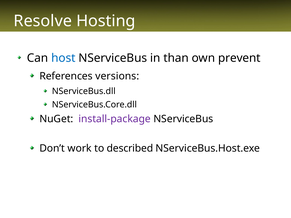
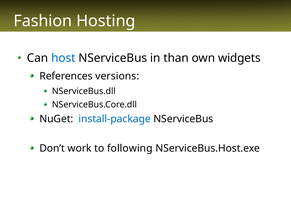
Resolve: Resolve -> Fashion
prevent: prevent -> widgets
install-package colour: purple -> blue
described: described -> following
